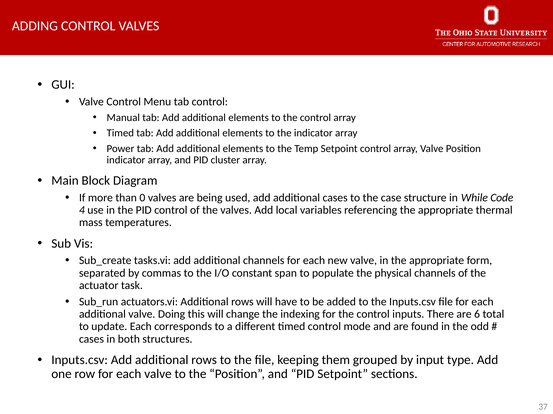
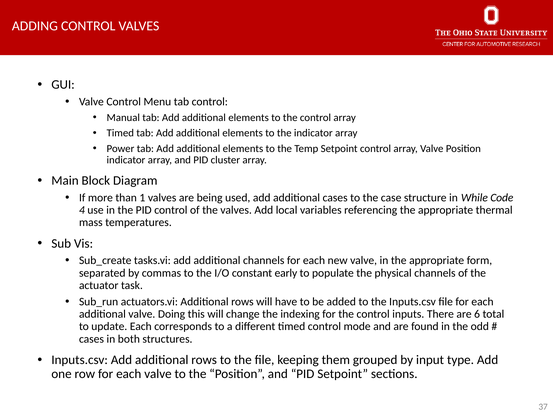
0: 0 -> 1
span: span -> early
